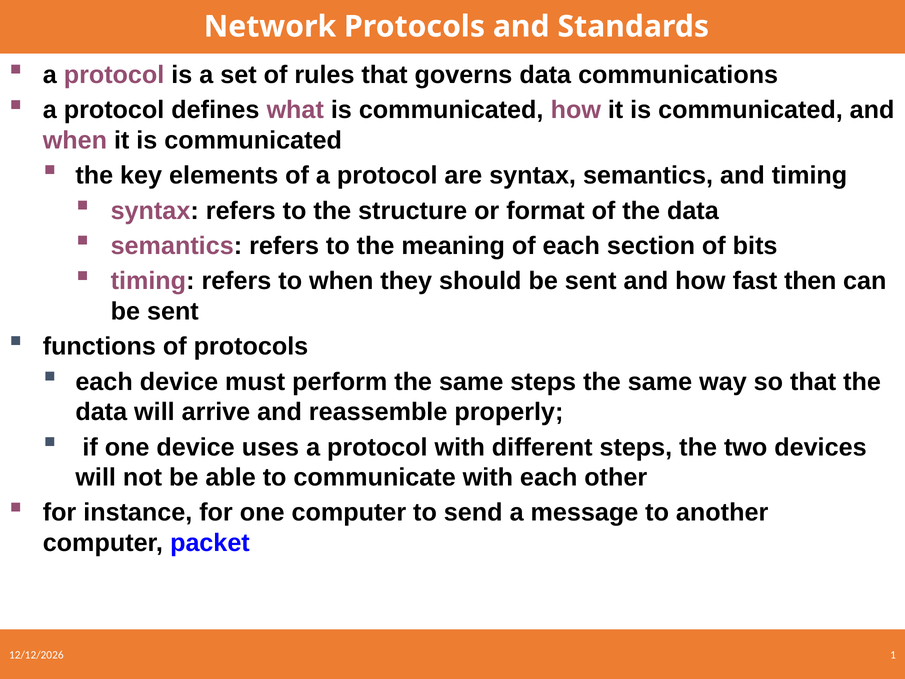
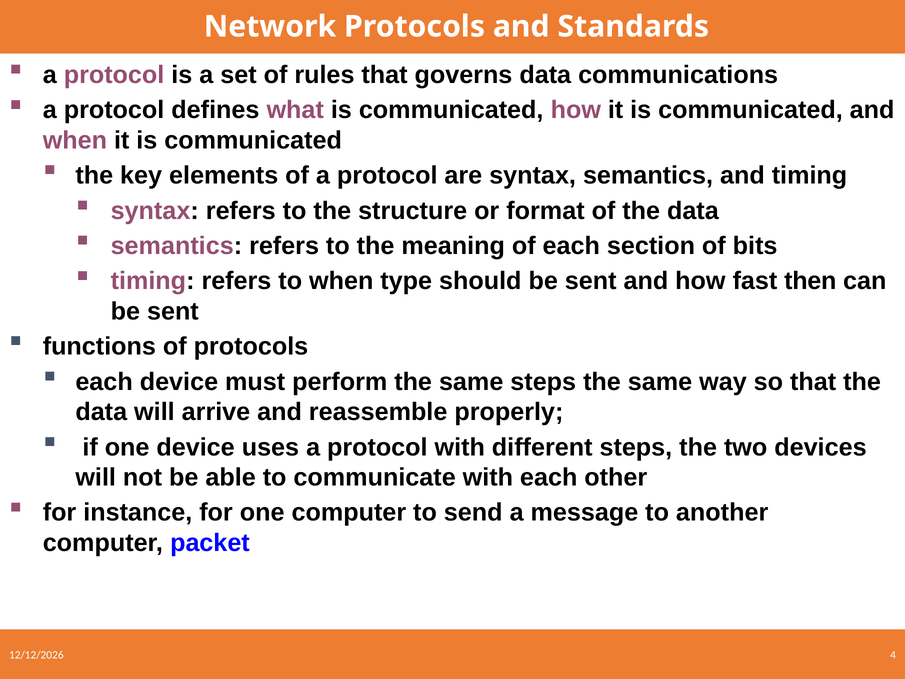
they: they -> type
1: 1 -> 4
